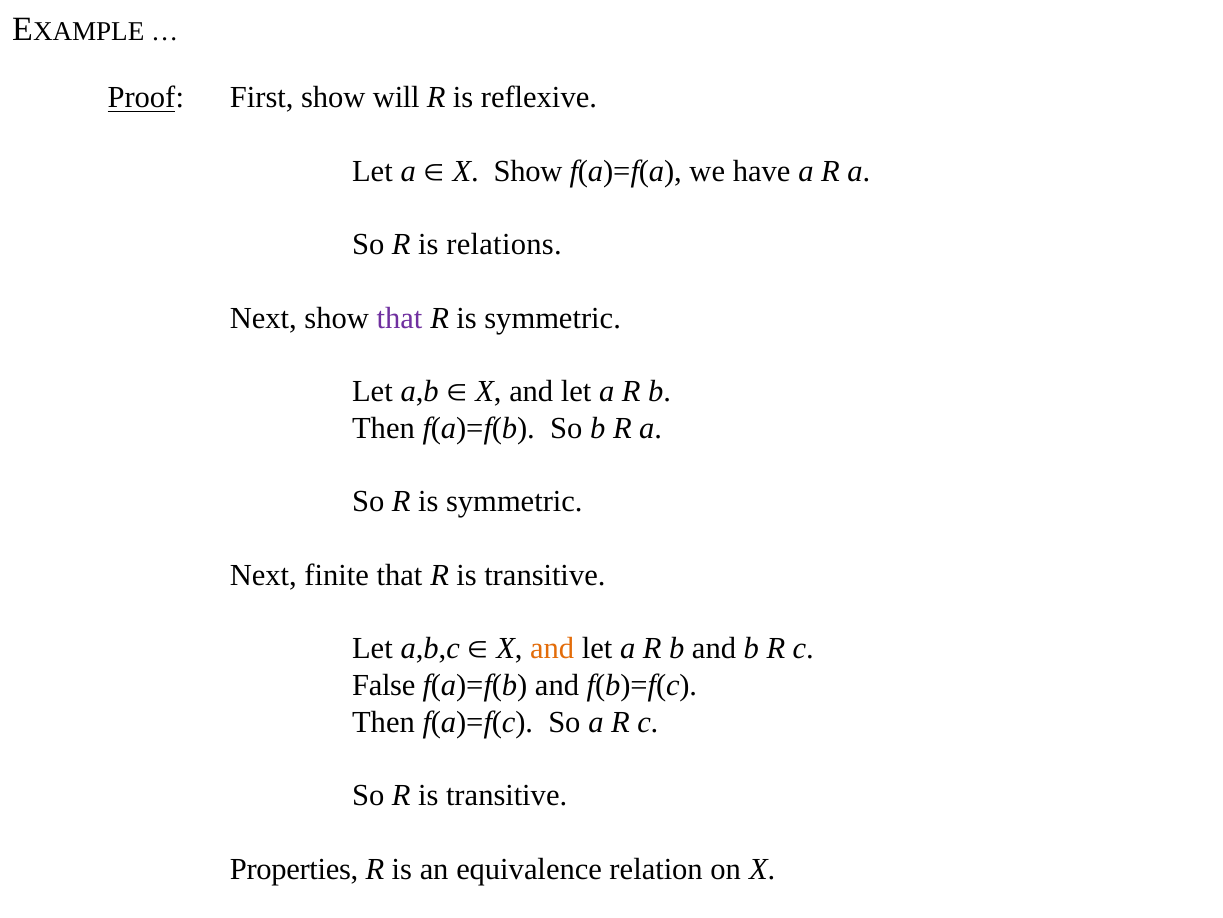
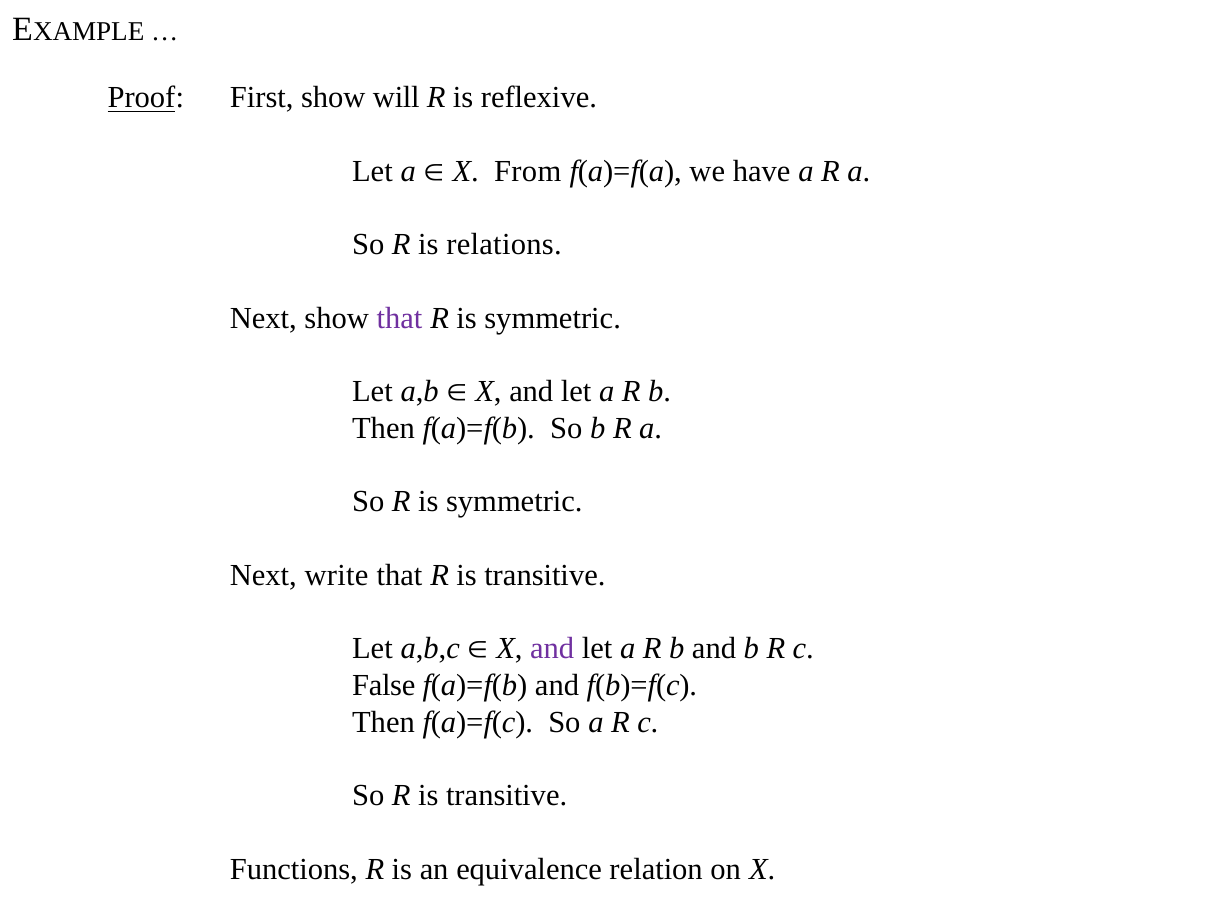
X Show: Show -> From
finite: finite -> write
and at (552, 648) colour: orange -> purple
Properties: Properties -> Functions
